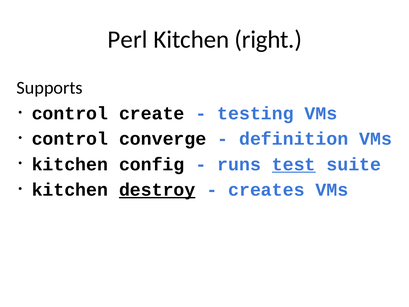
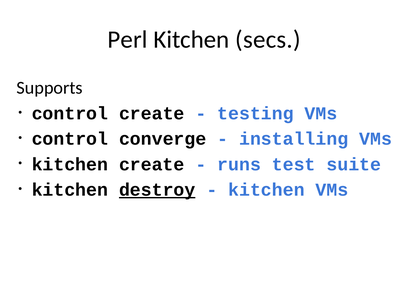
right: right -> secs
definition: definition -> installing
kitchen config: config -> create
test underline: present -> none
creates at (266, 190): creates -> kitchen
